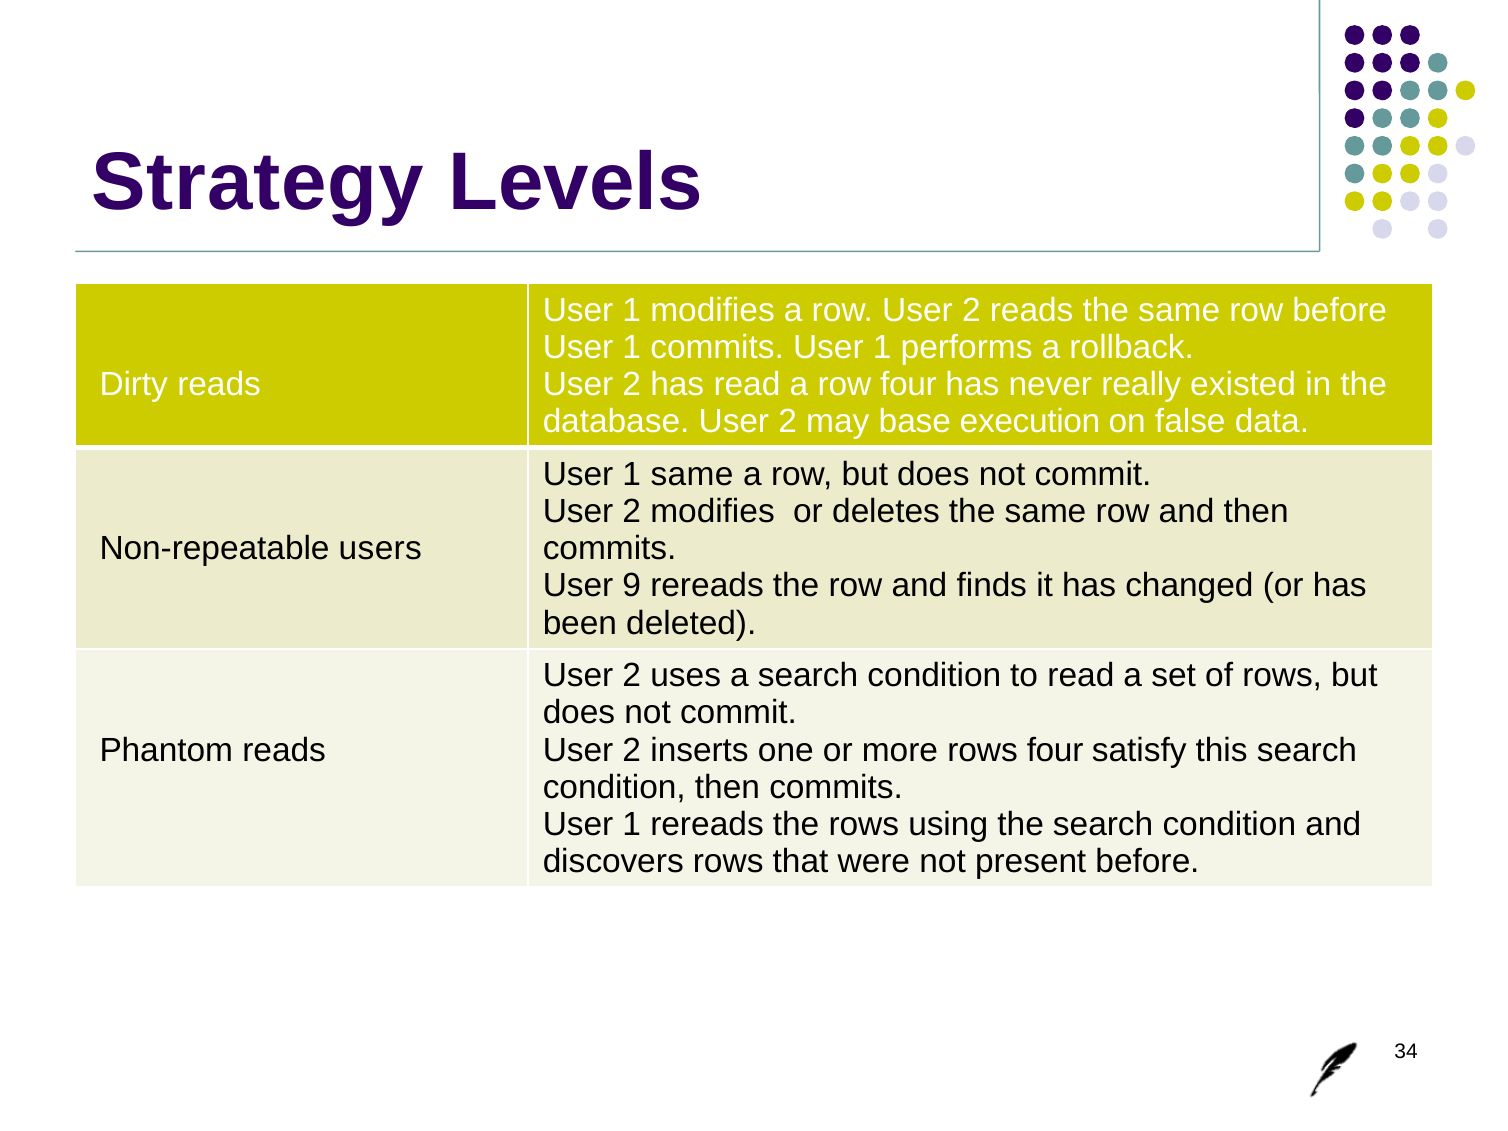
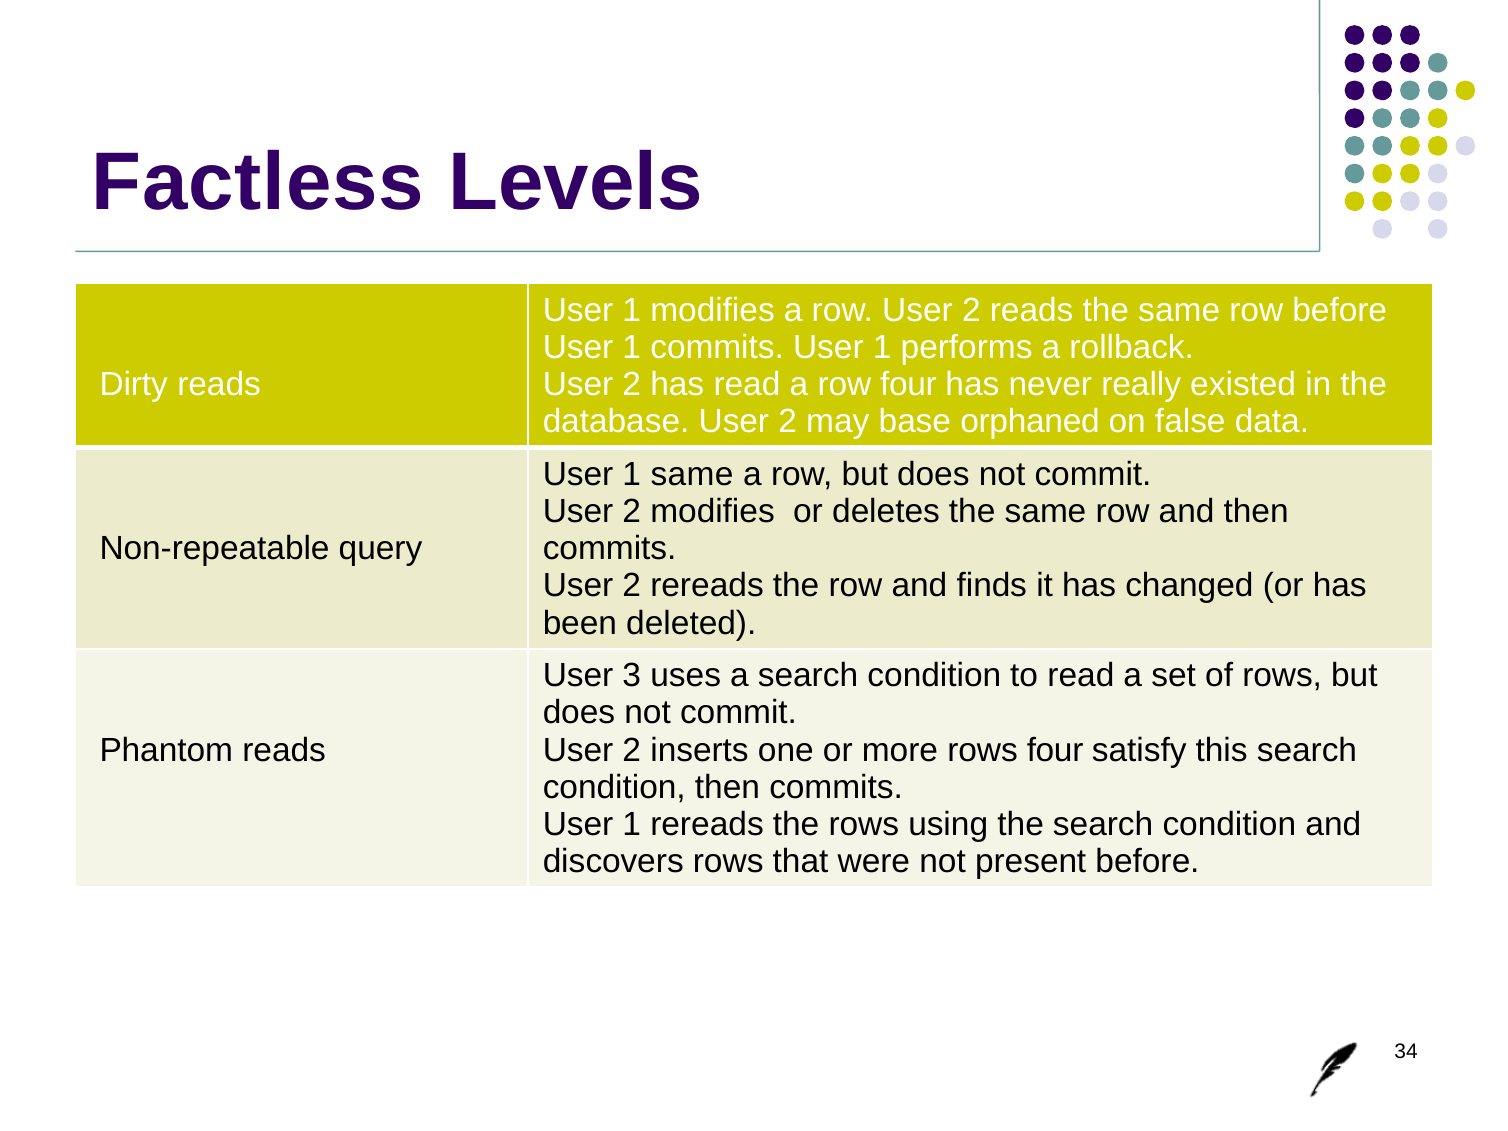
Strategy: Strategy -> Factless
execution: execution -> orphaned
users: users -> query
9 at (632, 586): 9 -> 2
2 at (632, 676): 2 -> 3
